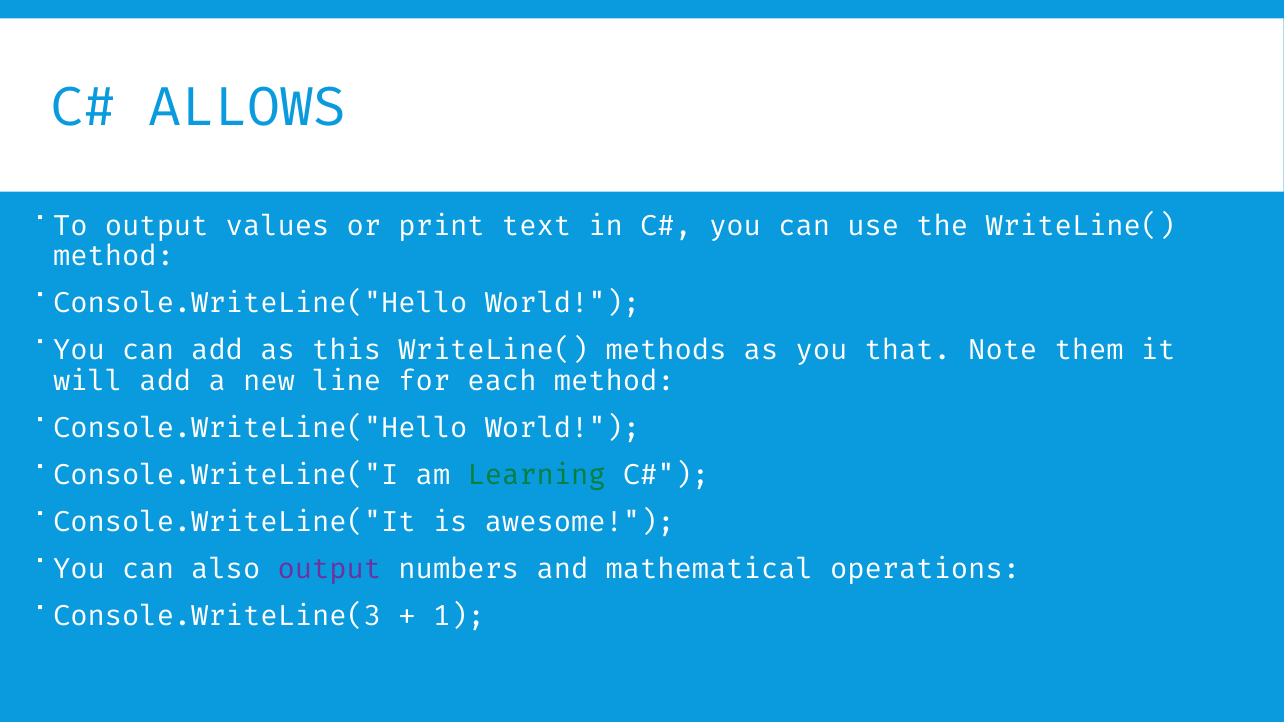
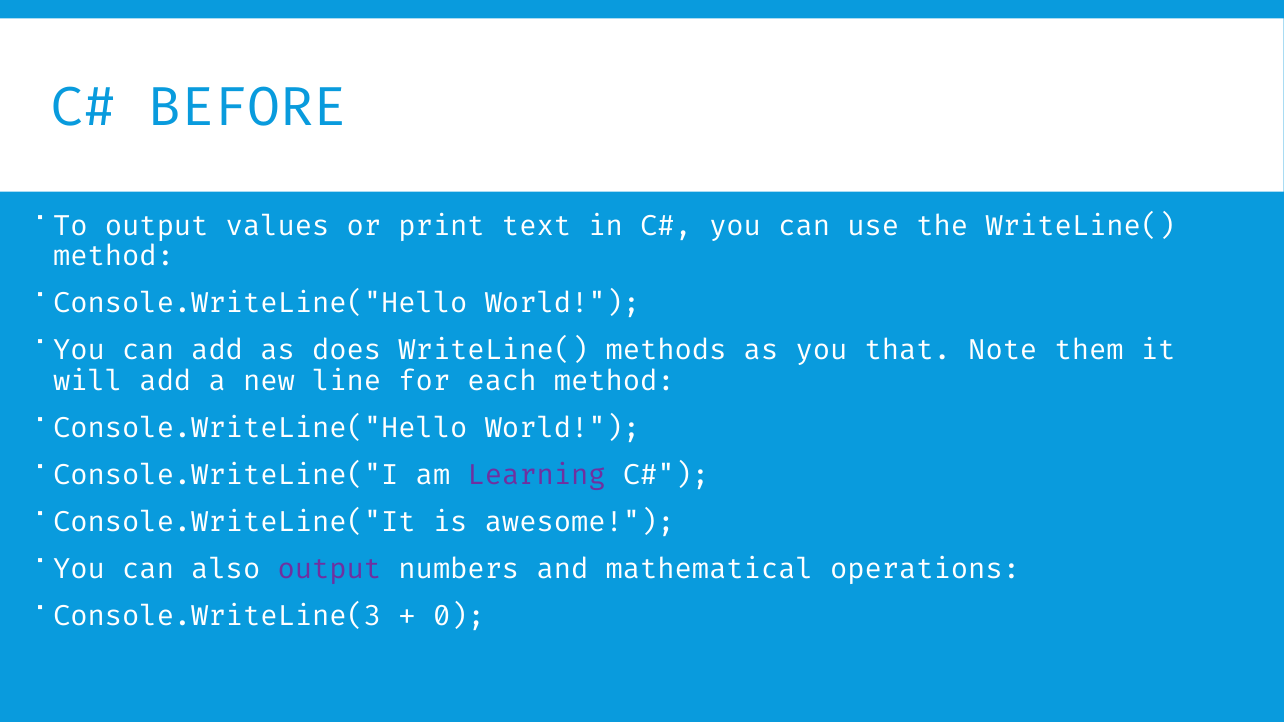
ALLOWS: ALLOWS -> BEFORE
this: this -> does
Learning colour: green -> purple
1: 1 -> 0
